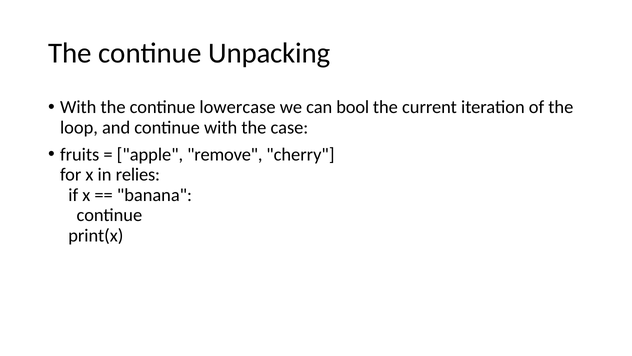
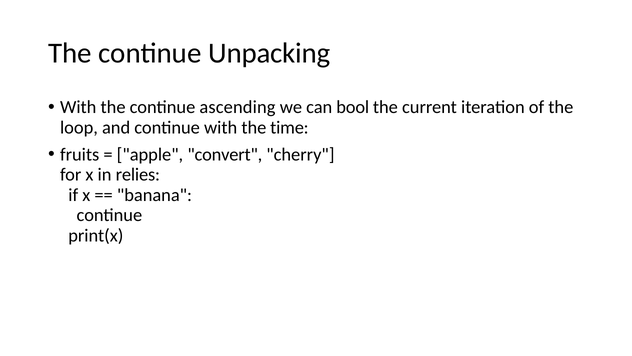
lowercase: lowercase -> ascending
case: case -> time
remove: remove -> convert
